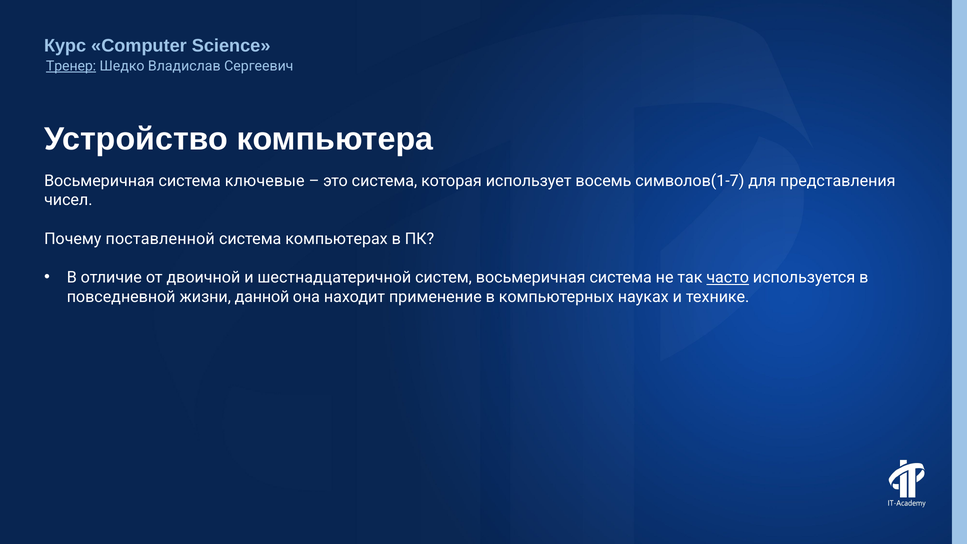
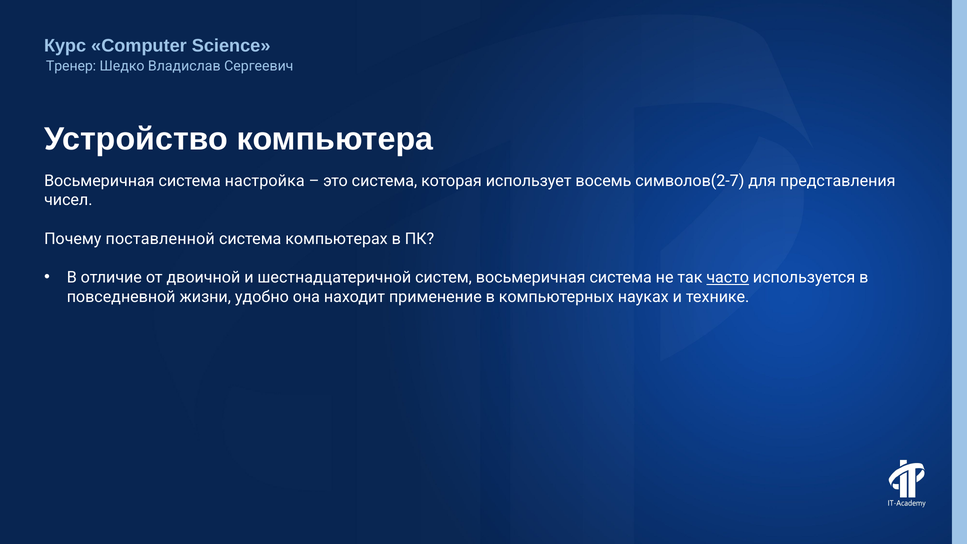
Тренер underline: present -> none
ключевые: ключевые -> настройка
символов(1-7: символов(1-7 -> символов(2-7
данной: данной -> удобно
